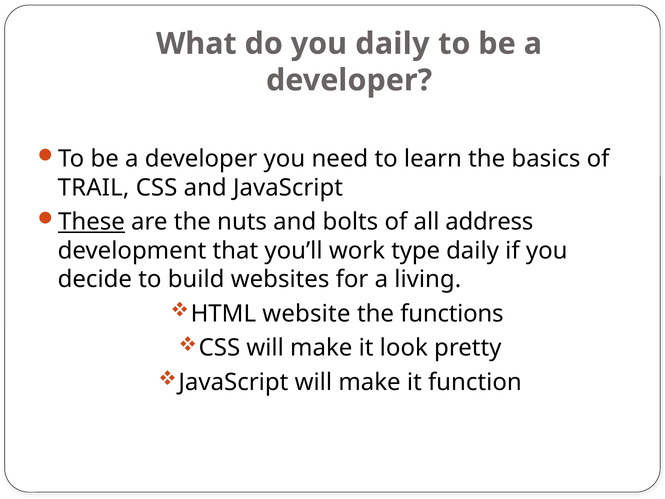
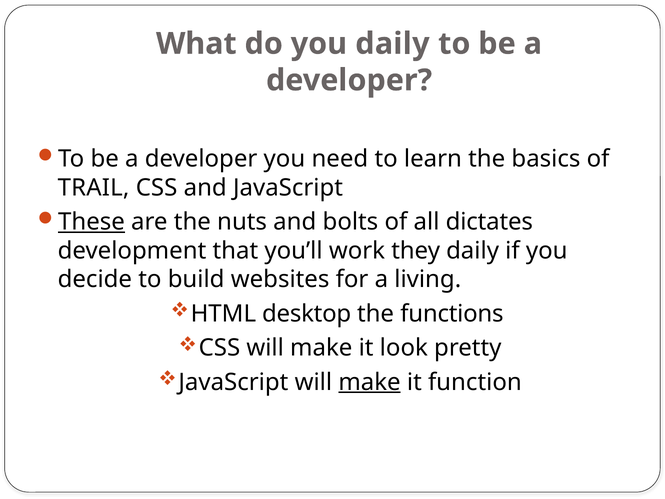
address: address -> dictates
type: type -> they
website: website -> desktop
make at (370, 382) underline: none -> present
